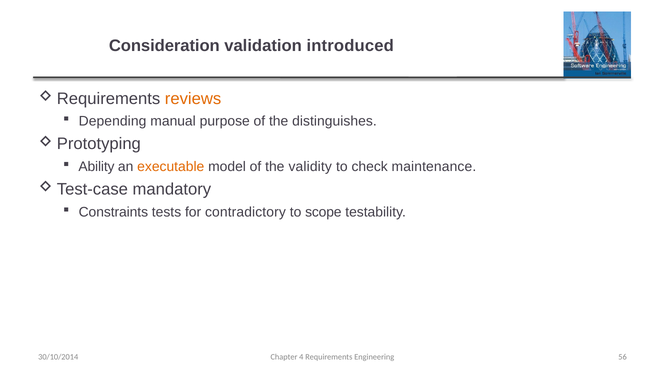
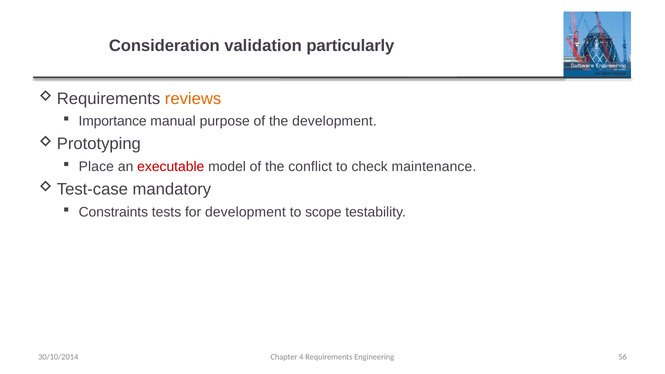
introduced: introduced -> particularly
Depending: Depending -> Importance
the distinguishes: distinguishes -> development
Ability: Ability -> Place
executable colour: orange -> red
validity: validity -> conflict
for contradictory: contradictory -> development
